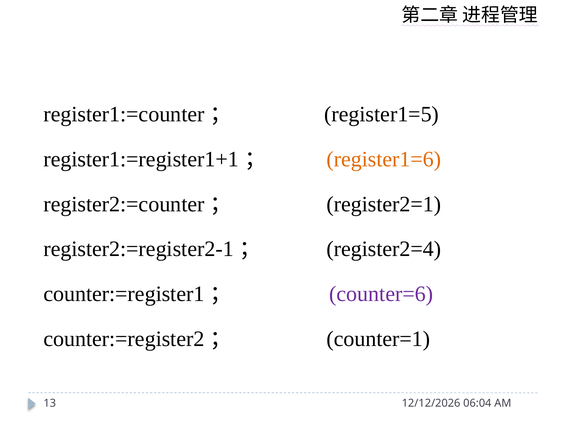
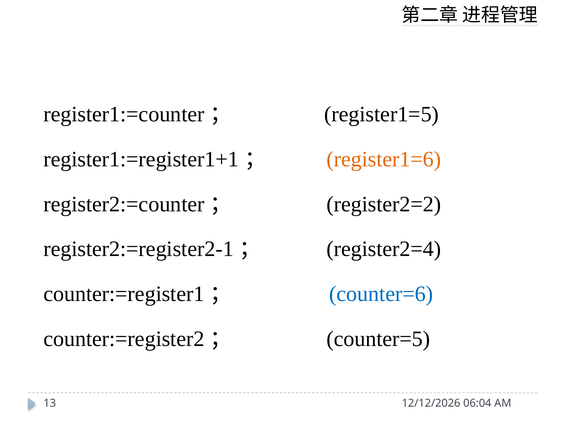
register2=1: register2=1 -> register2=2
counter=6 colour: purple -> blue
counter=1: counter=1 -> counter=5
